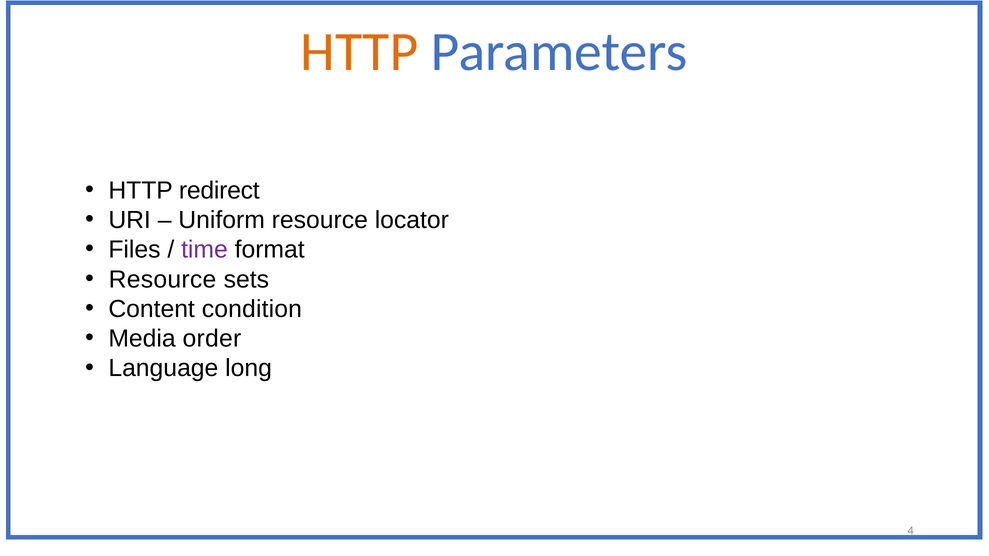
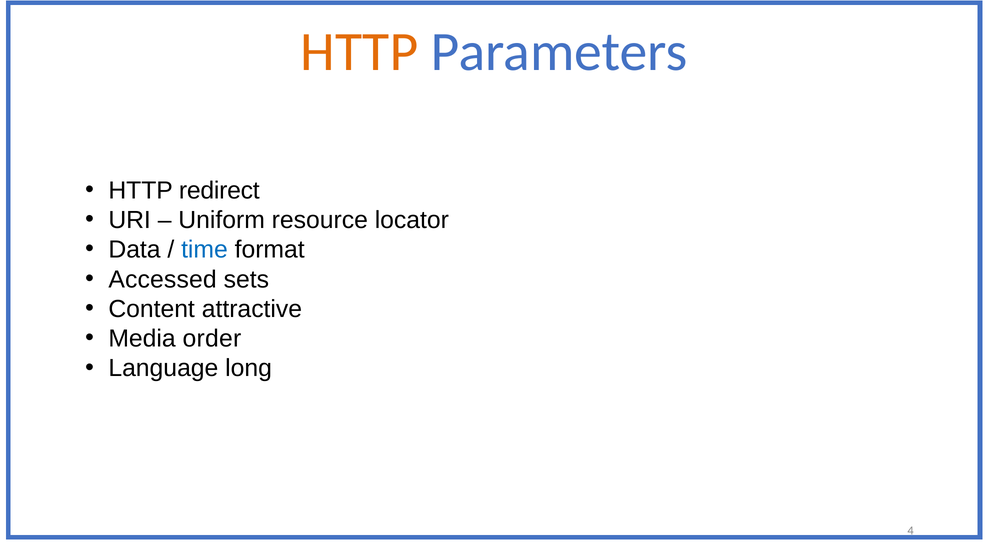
Files: Files -> Data
time colour: purple -> blue
Resource at (163, 280): Resource -> Accessed
condition: condition -> attractive
